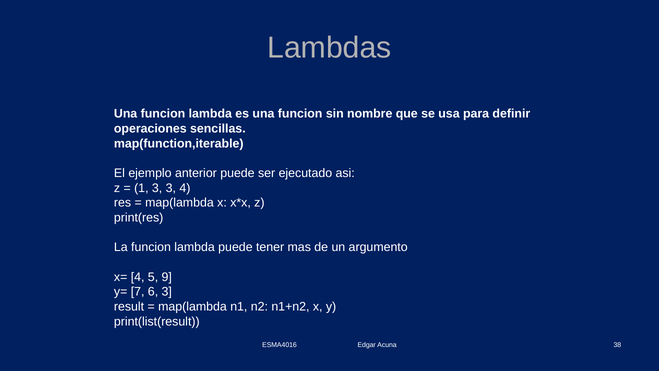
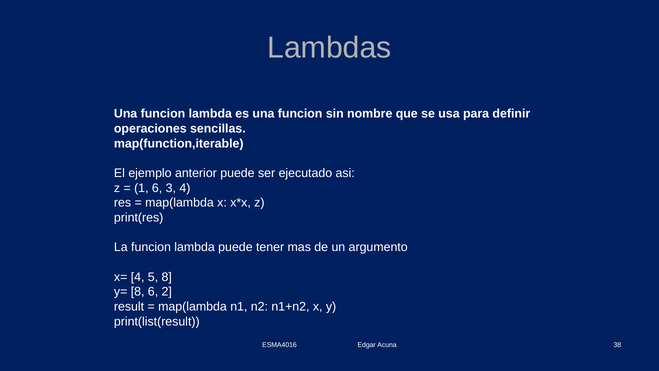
1 3: 3 -> 6
5 9: 9 -> 8
y= 7: 7 -> 8
6 3: 3 -> 2
